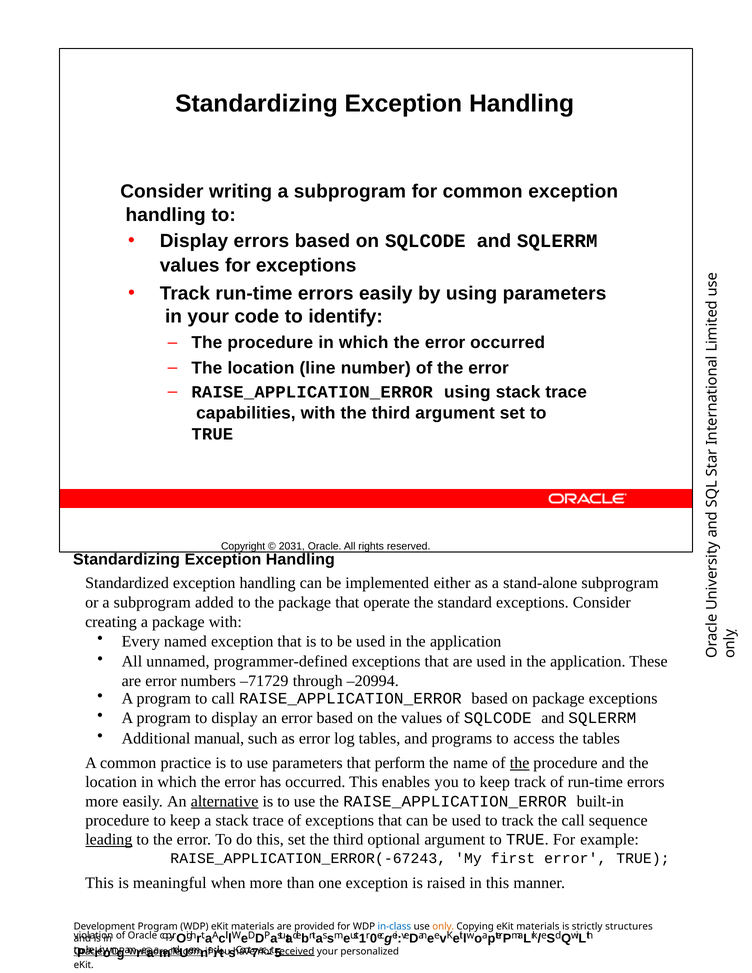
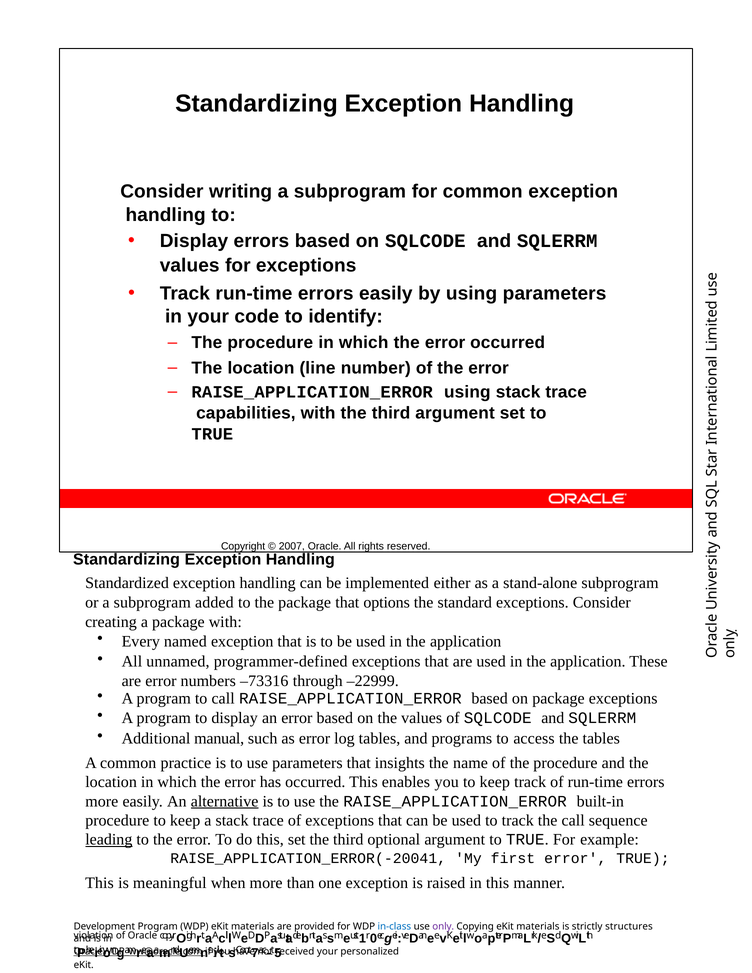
2031: 2031 -> 2007
operate: operate -> options
–71729: –71729 -> –73316
–20994: –20994 -> –22999
perform: perform -> insights
the at (520, 763) underline: present -> none
RAISE_APPLICATION_ERROR(-67243: RAISE_APPLICATION_ERROR(-67243 -> RAISE_APPLICATION_ERROR(-20041
only colour: orange -> purple
received underline: present -> none
